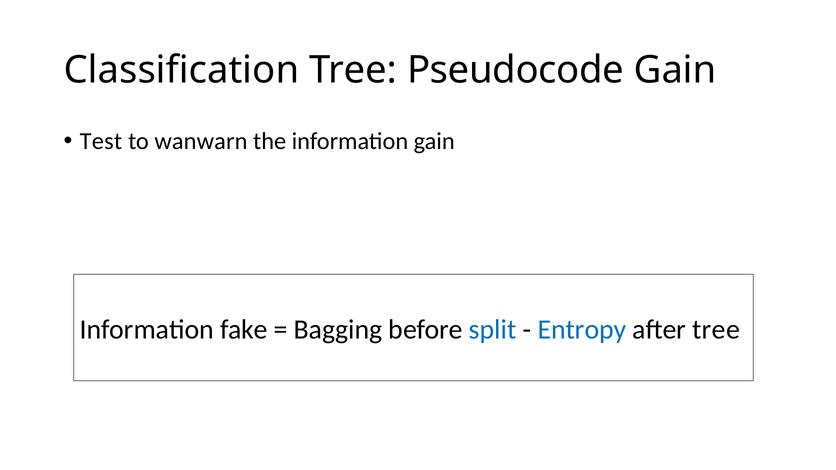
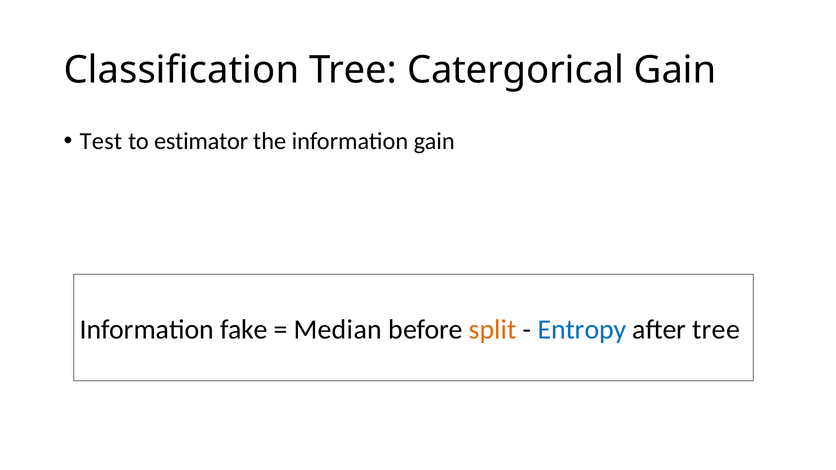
Pseudocode: Pseudocode -> Catergorical
wanwarn: wanwarn -> estimator
Bagging: Bagging -> Median
split colour: blue -> orange
